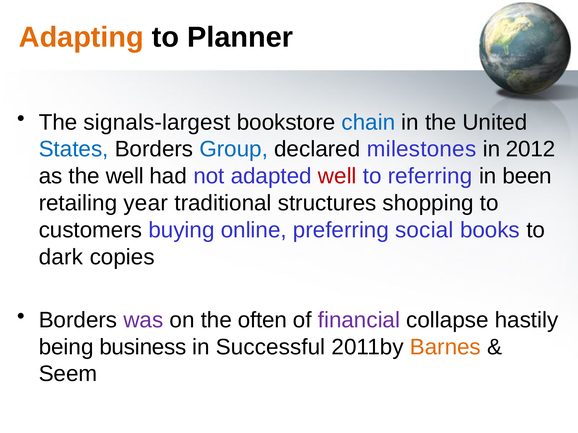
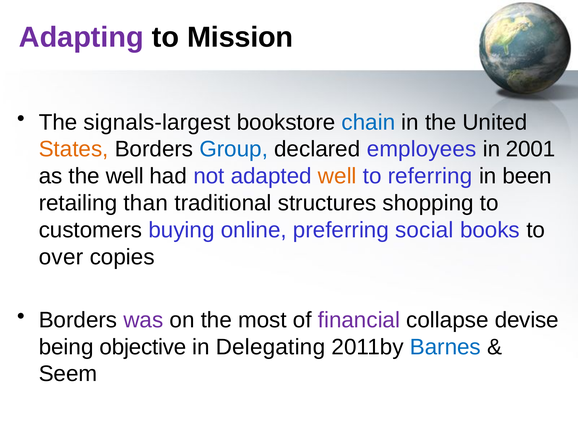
Adapting colour: orange -> purple
Planner: Planner -> Mission
States colour: blue -> orange
milestones: milestones -> employees
2012: 2012 -> 2001
well at (337, 176) colour: red -> orange
year: year -> than
dark: dark -> over
often: often -> most
hastily: hastily -> devise
business: business -> objective
Successful: Successful -> Delegating
Barnes colour: orange -> blue
